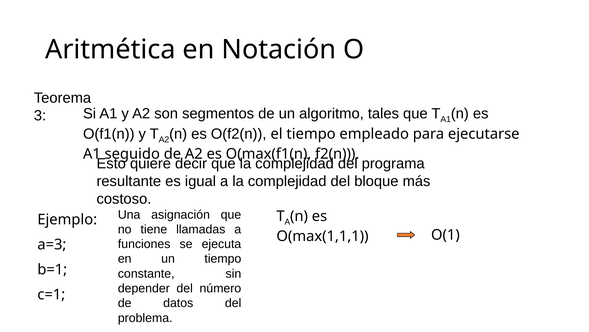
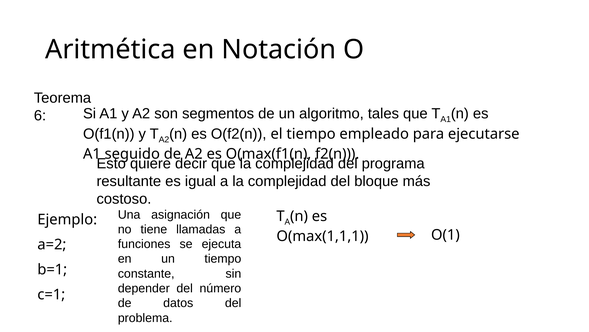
3: 3 -> 6
a=3: a=3 -> a=2
